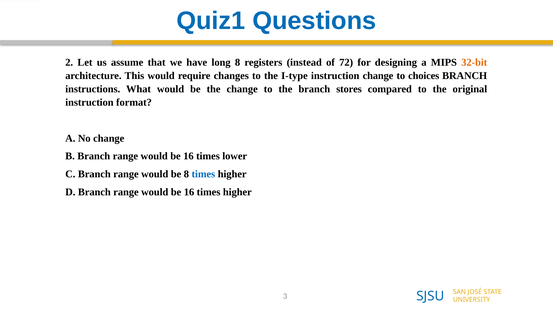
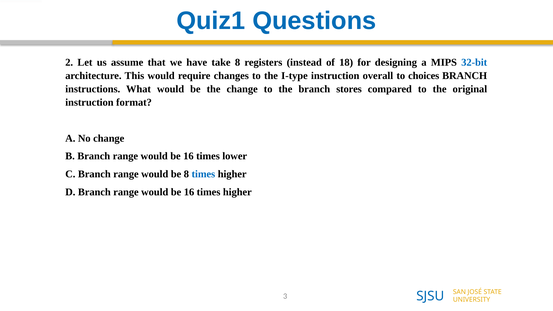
long: long -> take
72: 72 -> 18
32-bit colour: orange -> blue
instruction change: change -> overall
